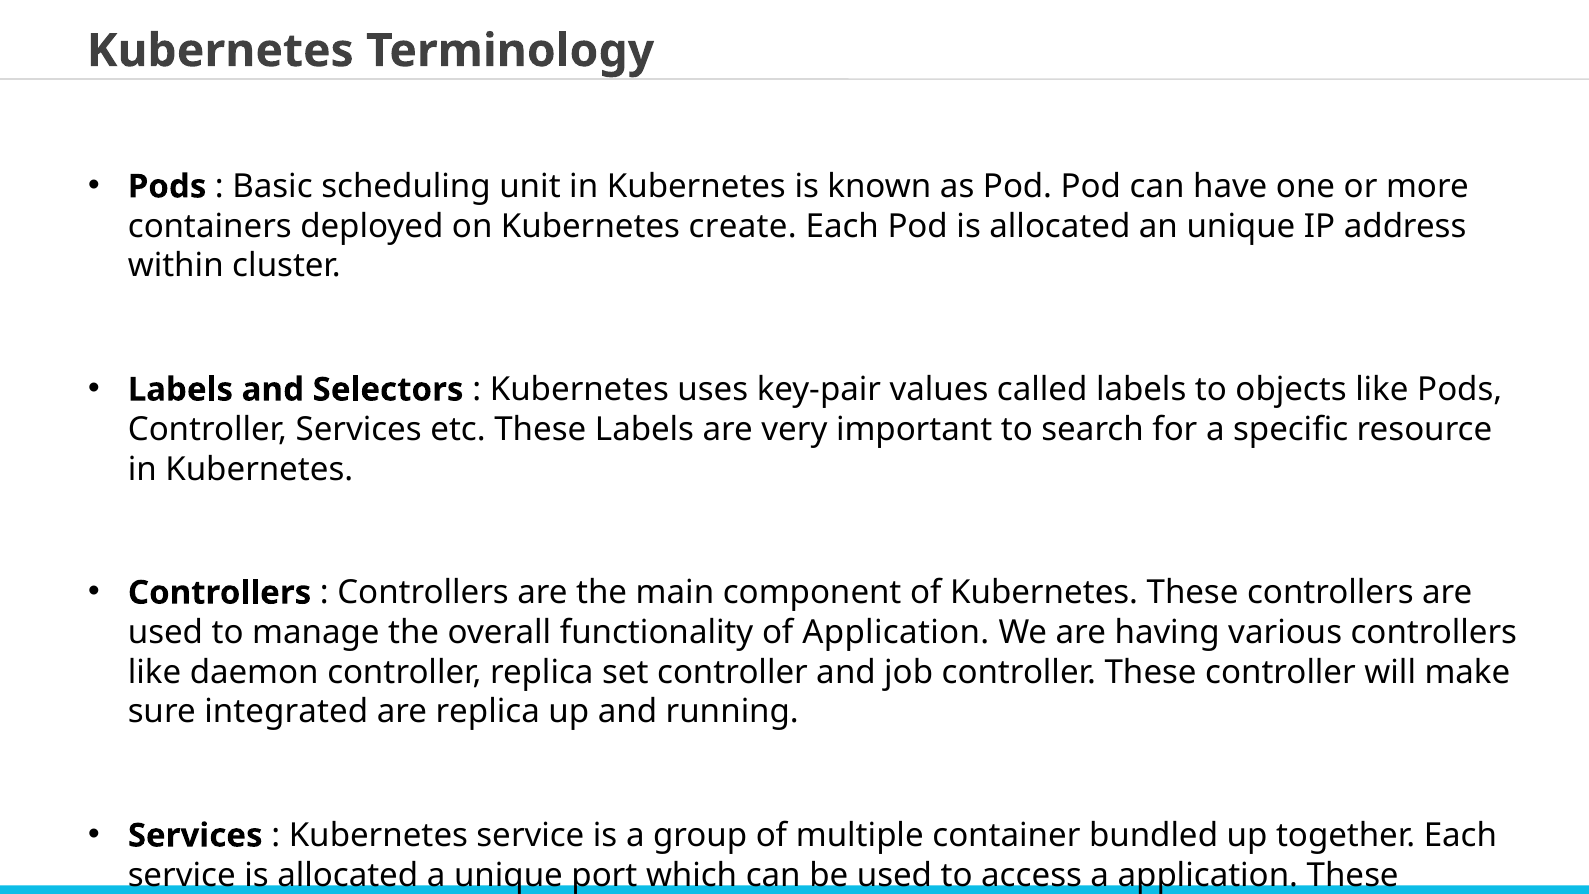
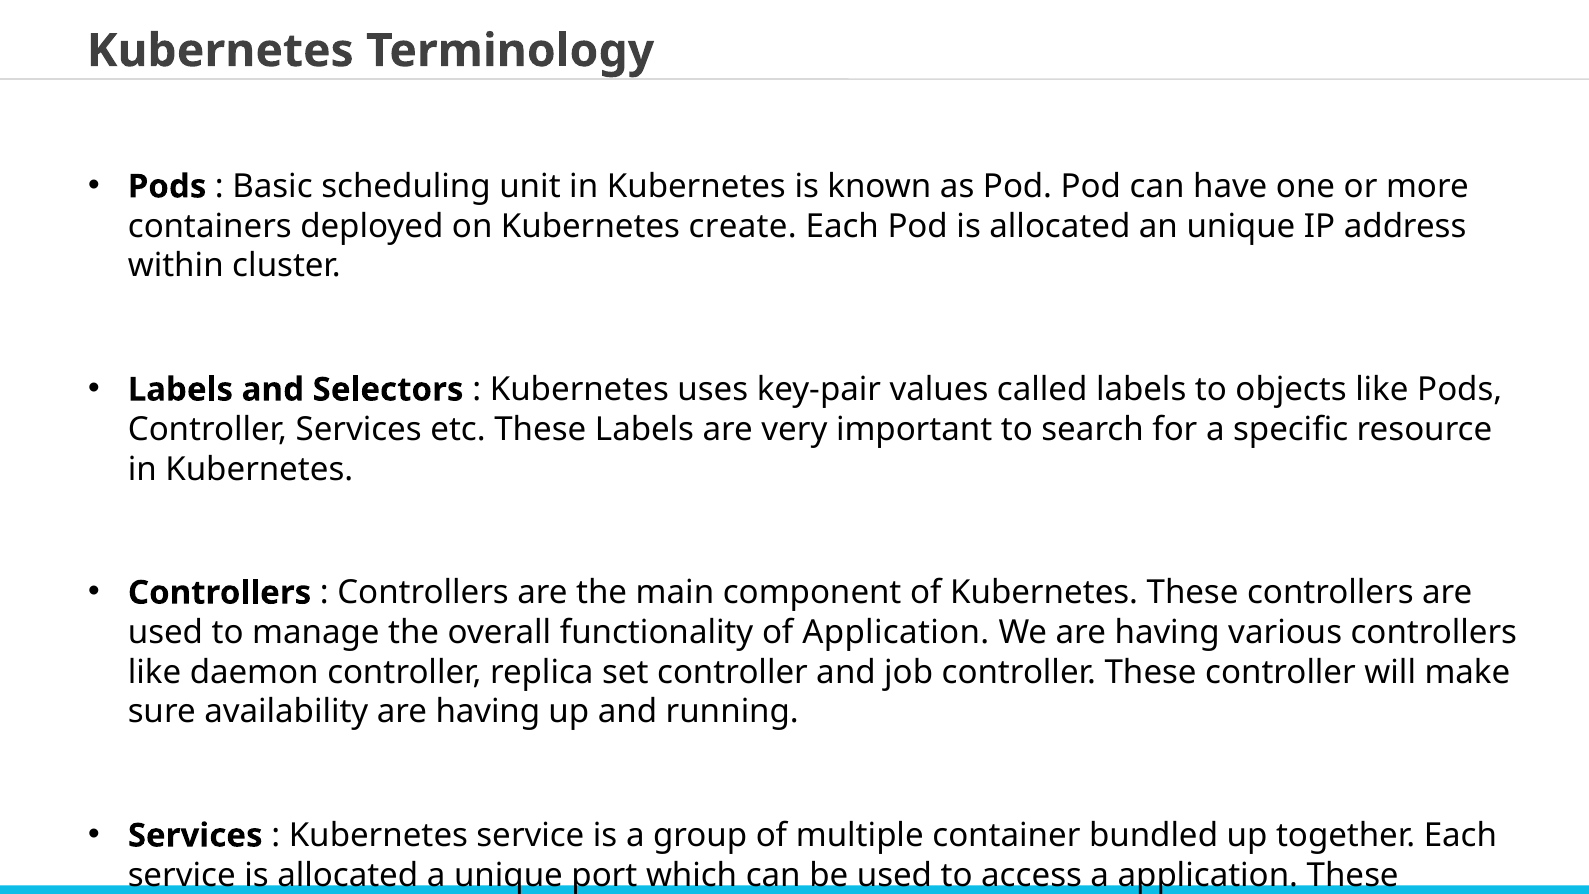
sure integrated: integrated -> availability
replica at (488, 712): replica -> having
